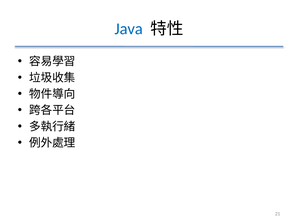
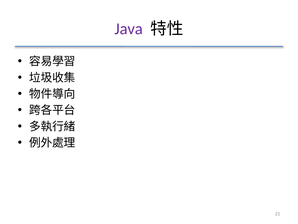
Java colour: blue -> purple
